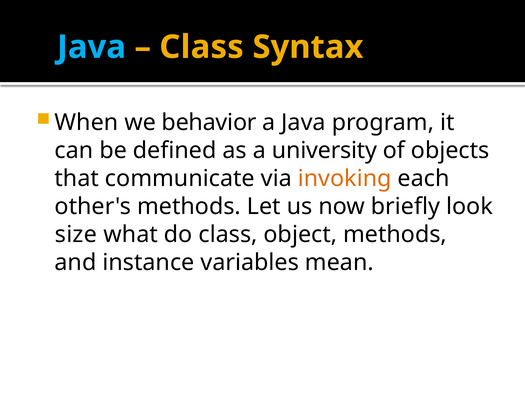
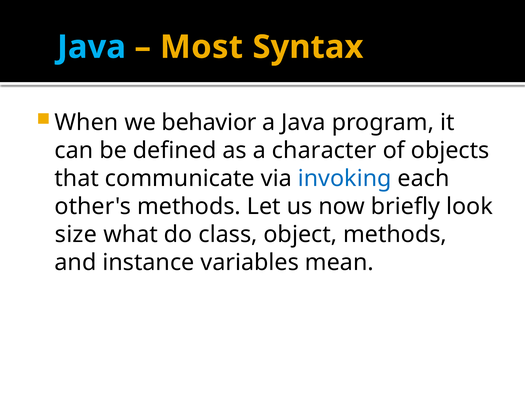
Class at (202, 47): Class -> Most
university: university -> character
invoking colour: orange -> blue
